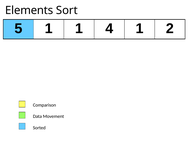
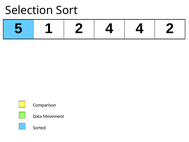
Elements: Elements -> Selection
1 1: 1 -> 2
4 1: 1 -> 4
